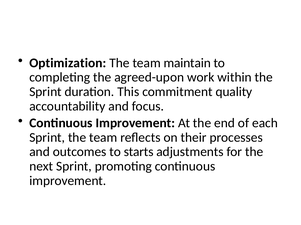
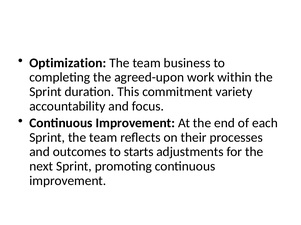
maintain: maintain -> business
quality: quality -> variety
